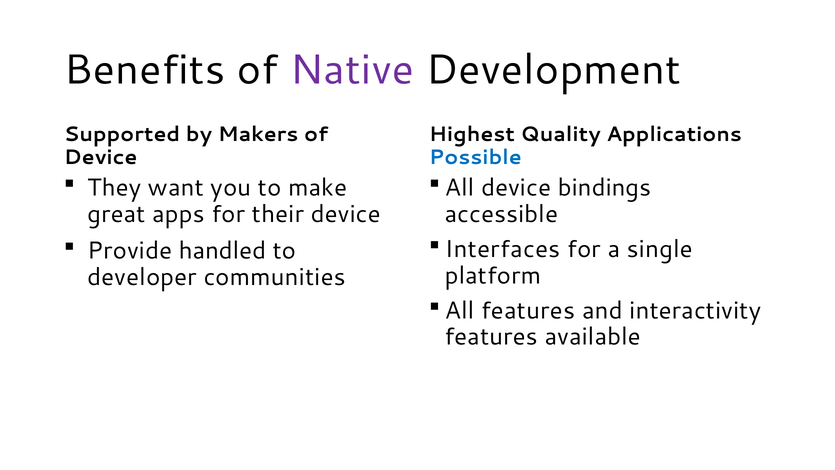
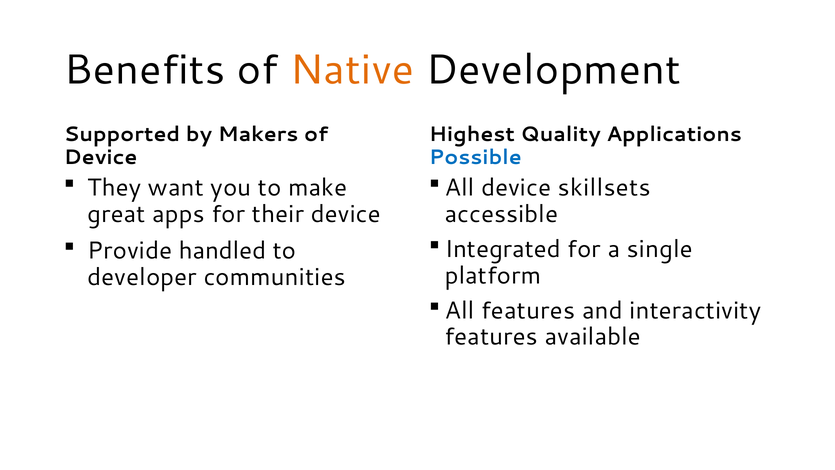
Native colour: purple -> orange
bindings: bindings -> skillsets
Interfaces: Interfaces -> Integrated
